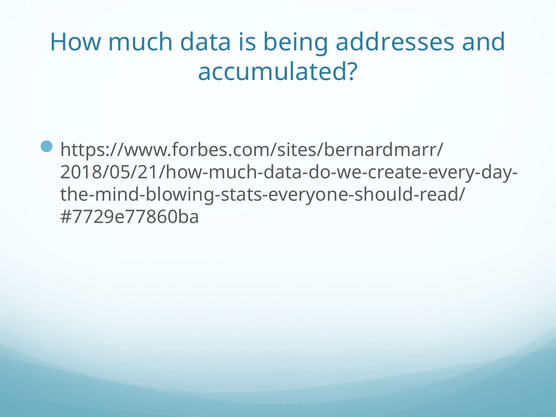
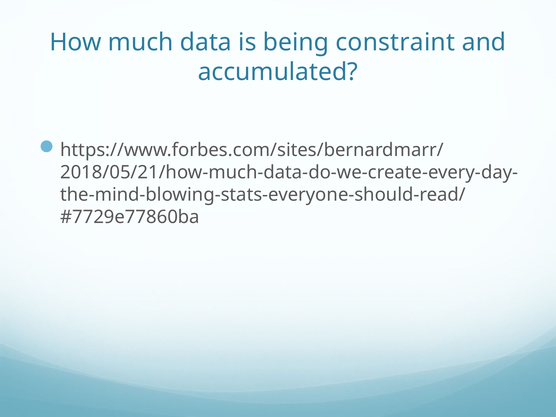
addresses: addresses -> constraint
